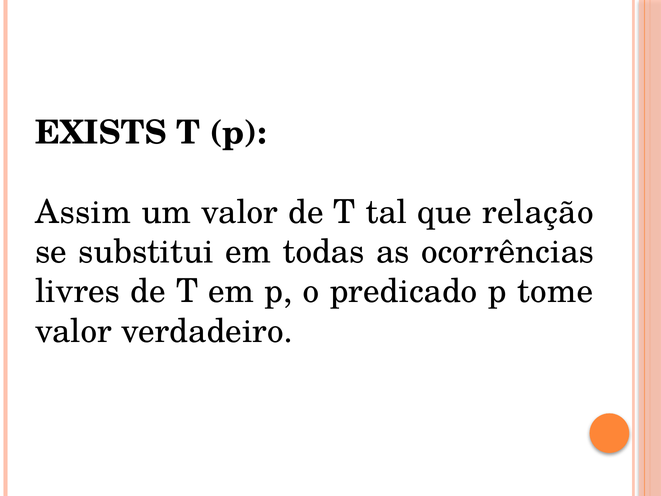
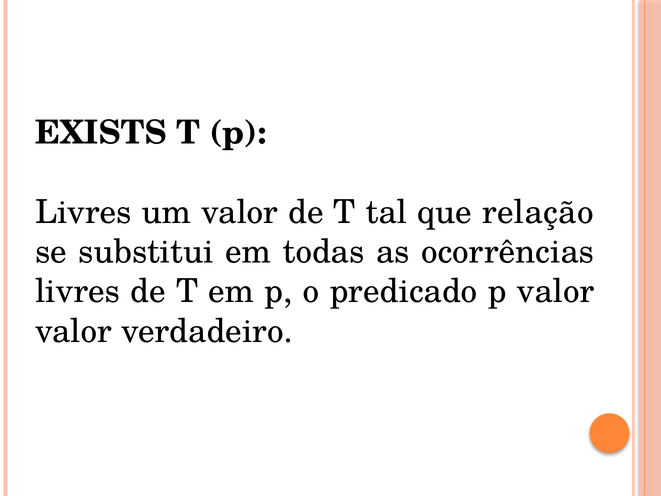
Assim at (83, 212): Assim -> Livres
p tome: tome -> valor
